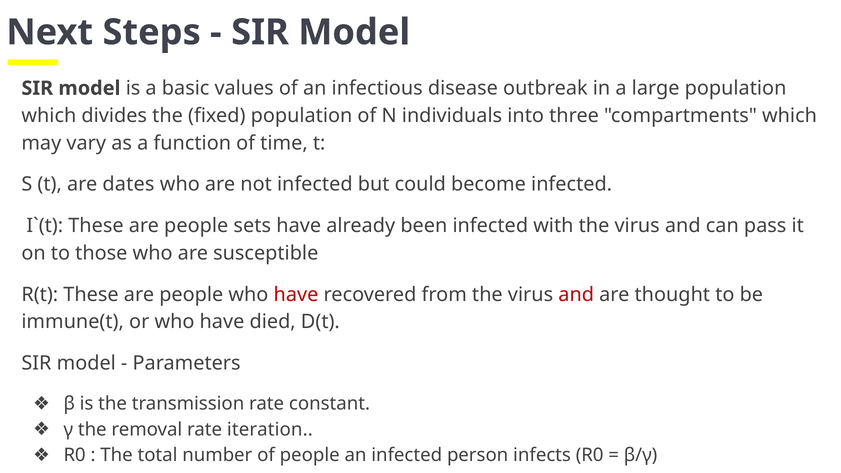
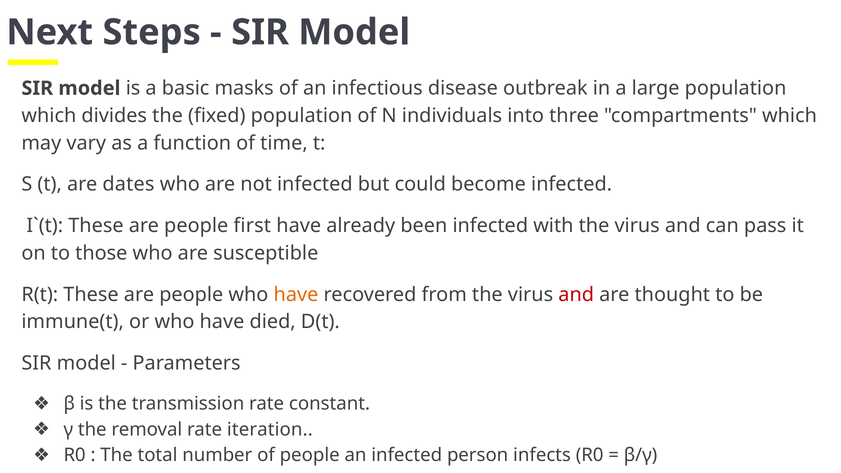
values: values -> masks
sets: sets -> first
have at (296, 295) colour: red -> orange
